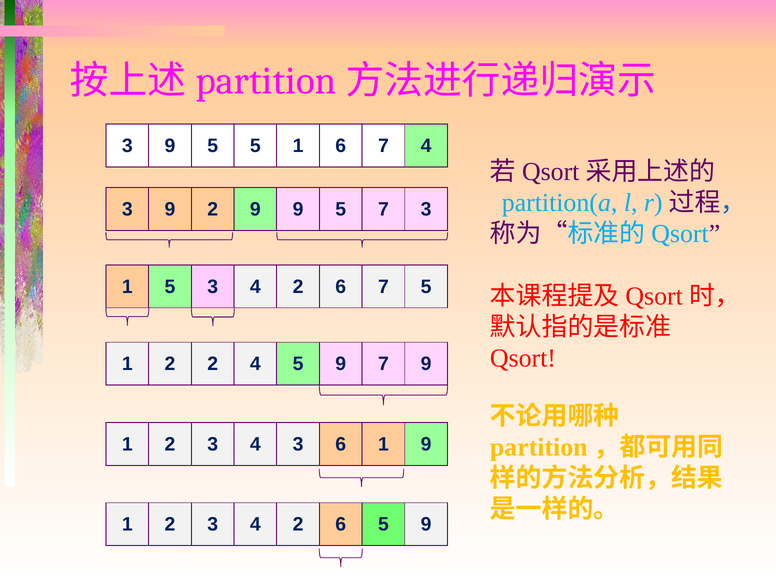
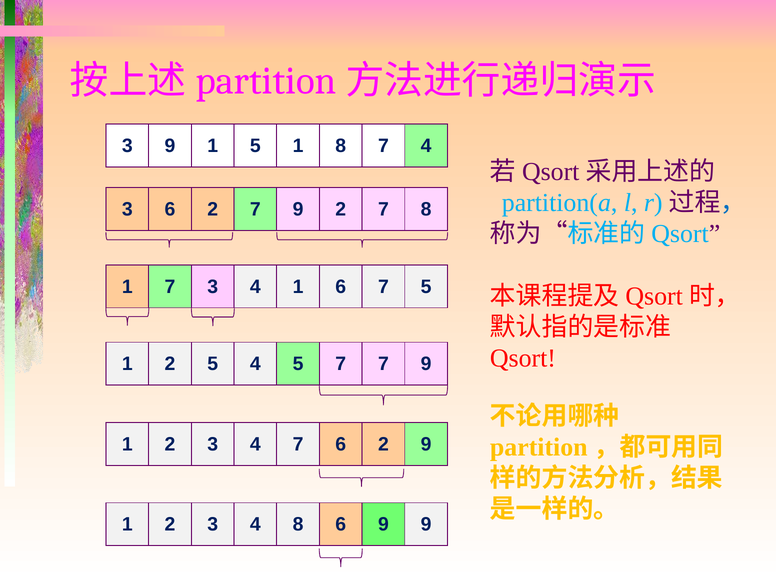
3 9 5: 5 -> 1
1 6: 6 -> 8
9 at (170, 209): 9 -> 6
9 at (255, 209): 9 -> 7
5 at (341, 209): 5 -> 2
7 3: 3 -> 8
1 5: 5 -> 7
2 at (298, 287): 2 -> 1
2 2: 2 -> 5
4 5 9: 9 -> 7
4 3: 3 -> 7
1 at (383, 444): 1 -> 2
2 3 4 2: 2 -> 8
6 5: 5 -> 9
